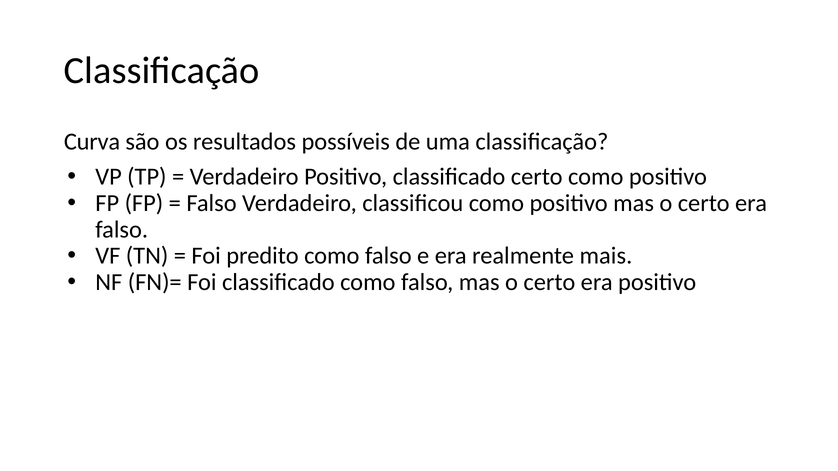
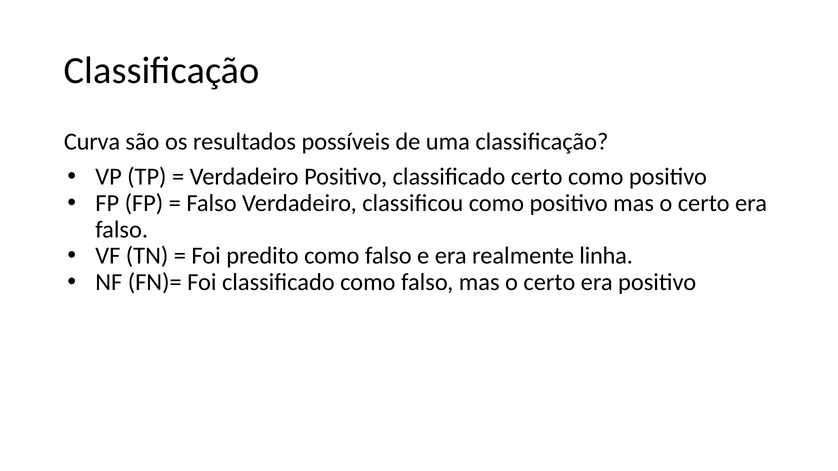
mais: mais -> linha
